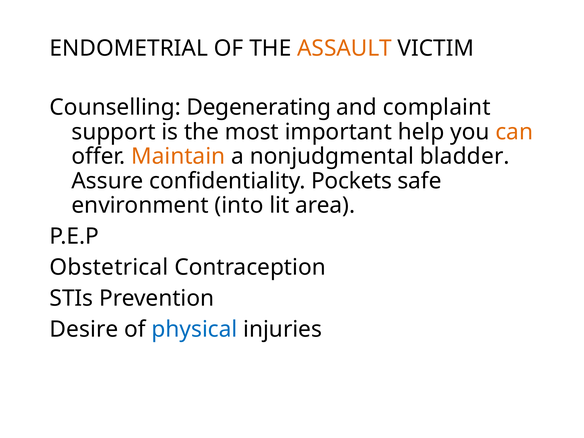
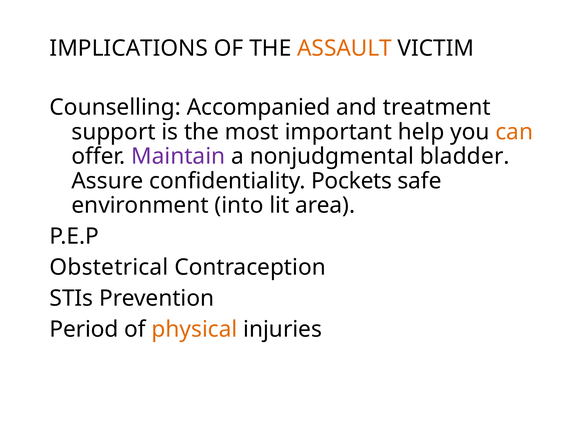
ENDOMETRIAL: ENDOMETRIAL -> IMPLICATIONS
Degenerating: Degenerating -> Accompanied
complaint: complaint -> treatment
Maintain colour: orange -> purple
Desire: Desire -> Period
physical colour: blue -> orange
